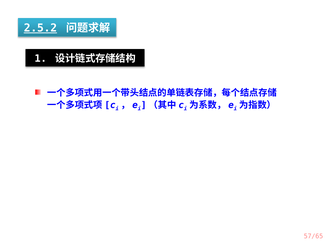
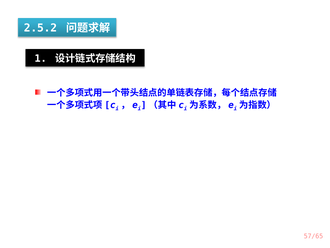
2.5.2 underline: present -> none
